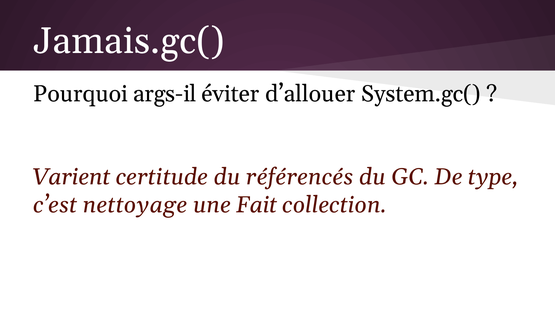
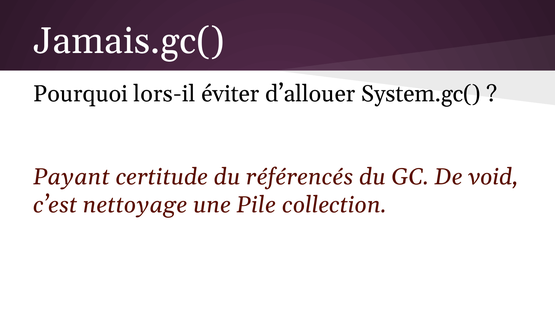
args-il: args-il -> lors-il
Varient: Varient -> Payant
type: type -> void
Fait: Fait -> Pile
